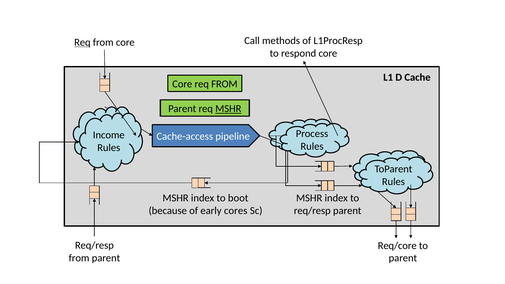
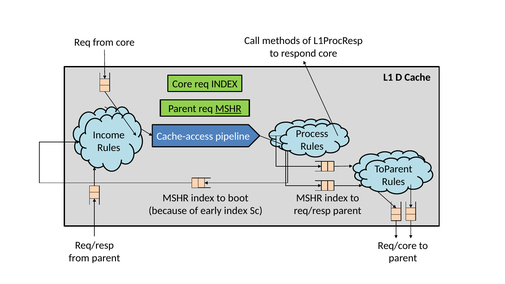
Req at (82, 42) underline: present -> none
Core req FROM: FROM -> INDEX
early cores: cores -> index
